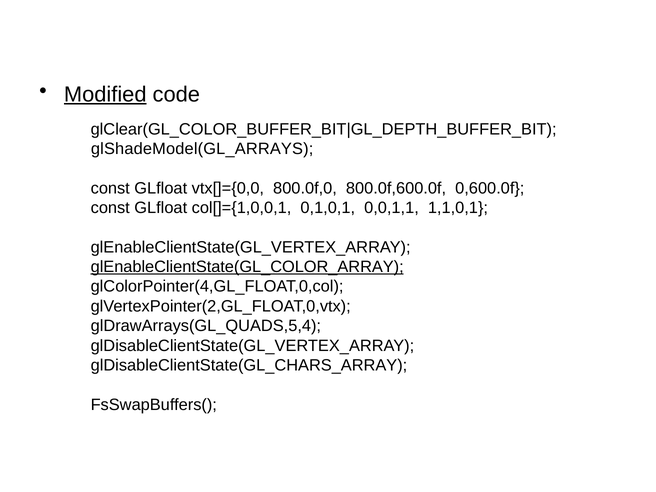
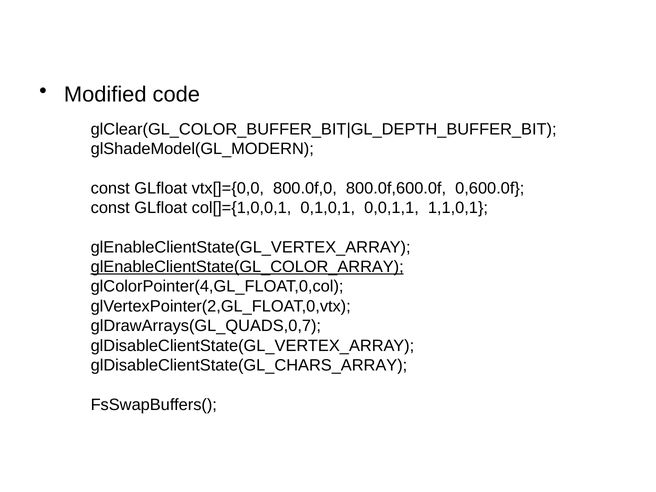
Modified underline: present -> none
glShadeModel(GL_ARRAYS: glShadeModel(GL_ARRAYS -> glShadeModel(GL_MODERN
glDrawArrays(GL_QUADS,5,4: glDrawArrays(GL_QUADS,5,4 -> glDrawArrays(GL_QUADS,0,7
